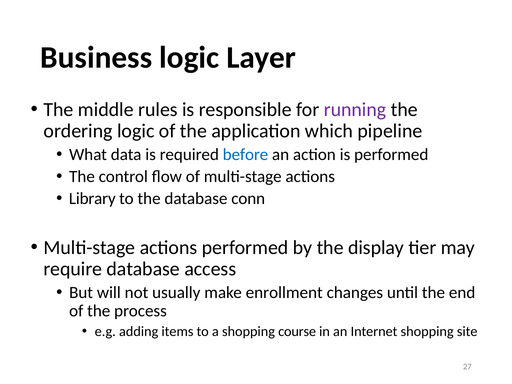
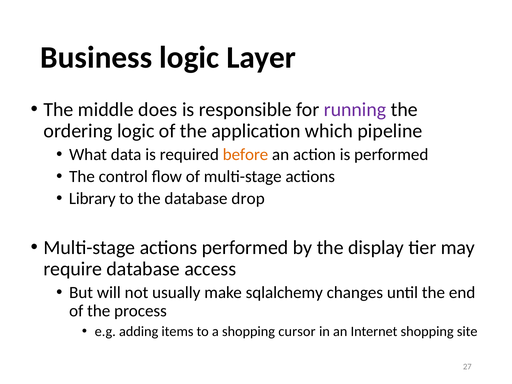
rules: rules -> does
before colour: blue -> orange
conn: conn -> drop
enrollment: enrollment -> sqlalchemy
course: course -> cursor
